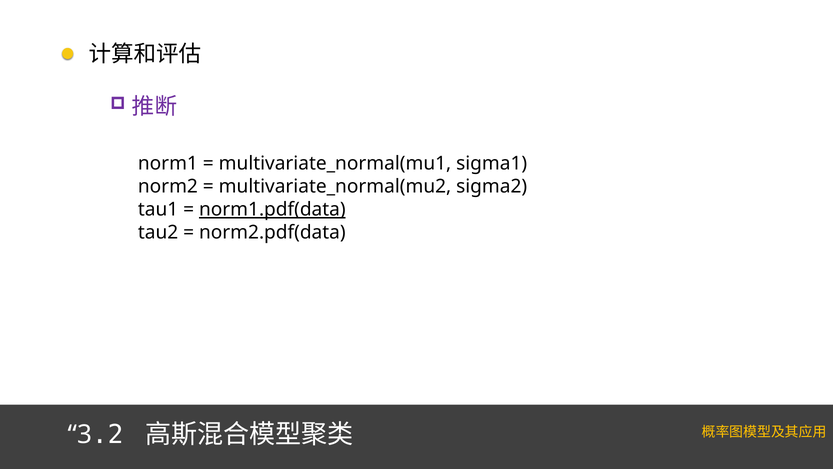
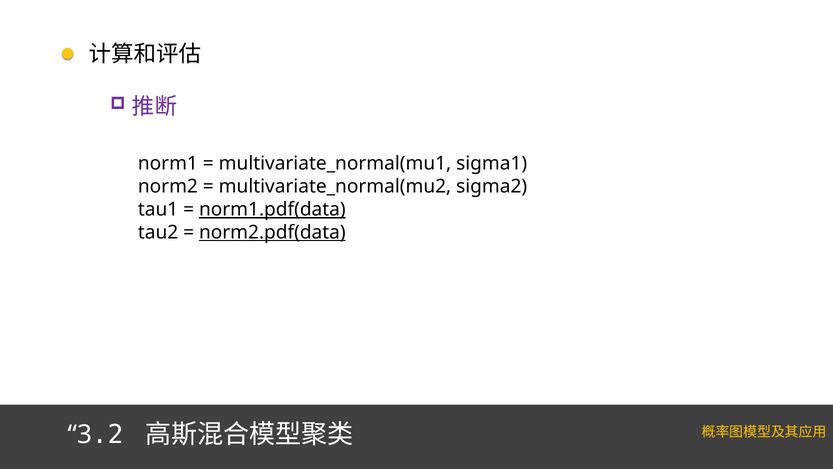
norm2.pdf(data underline: none -> present
